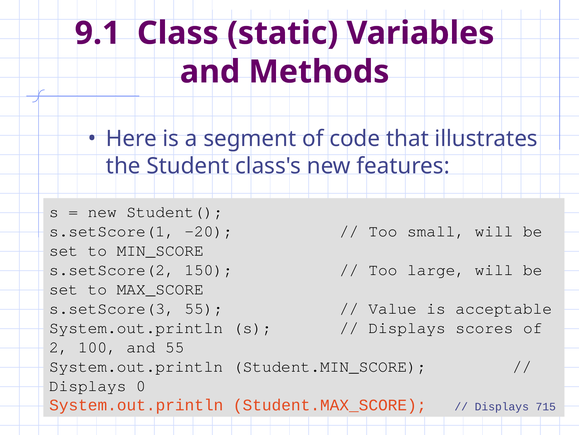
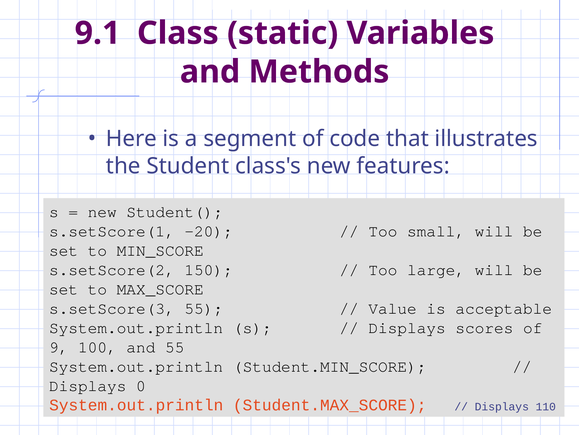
2: 2 -> 9
715: 715 -> 110
